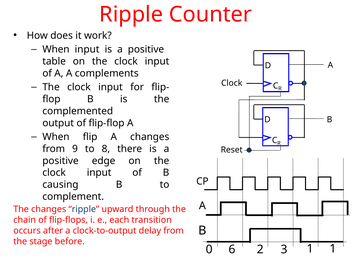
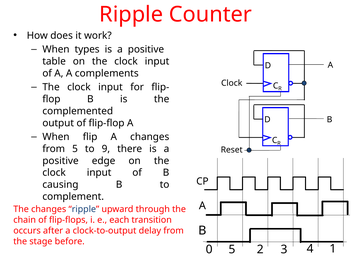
When input: input -> types
from 9: 9 -> 5
8: 8 -> 9
0 6: 6 -> 5
3 1: 1 -> 4
